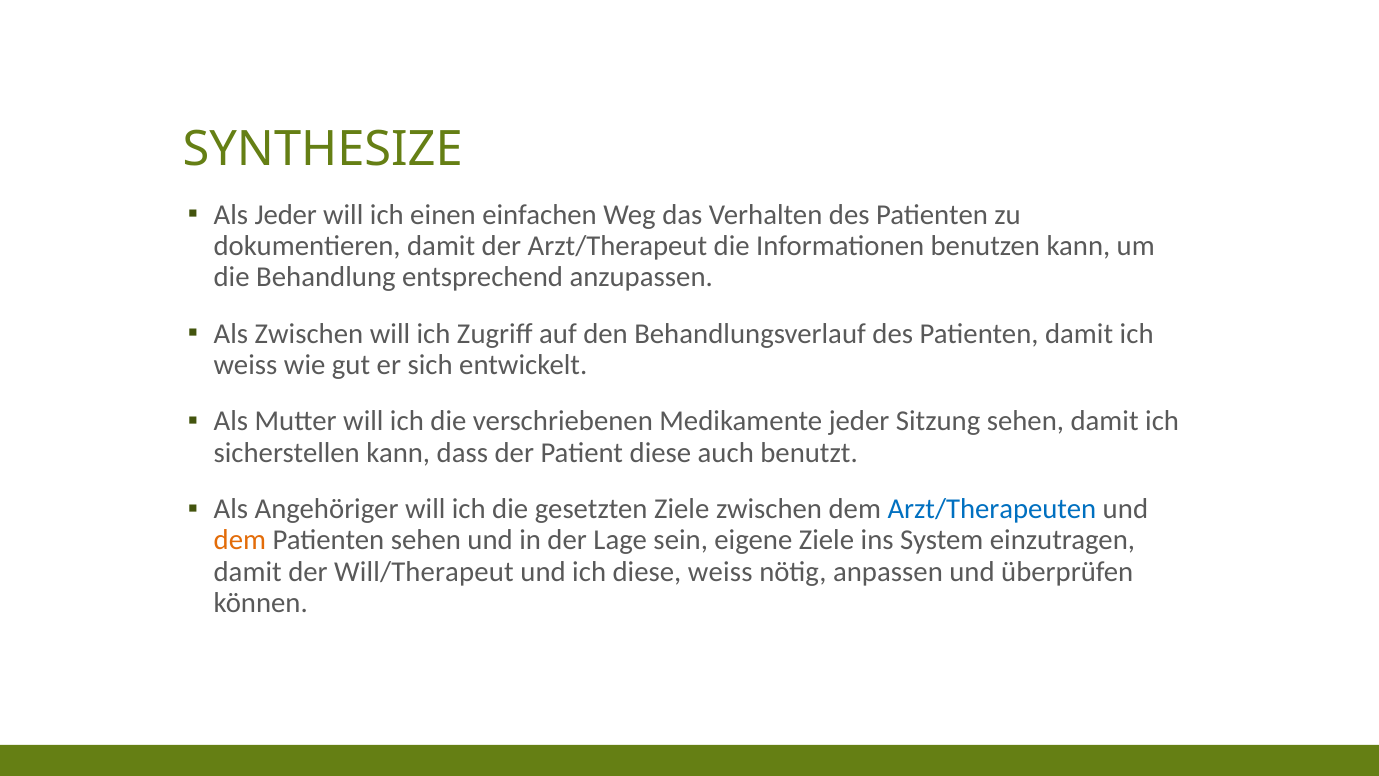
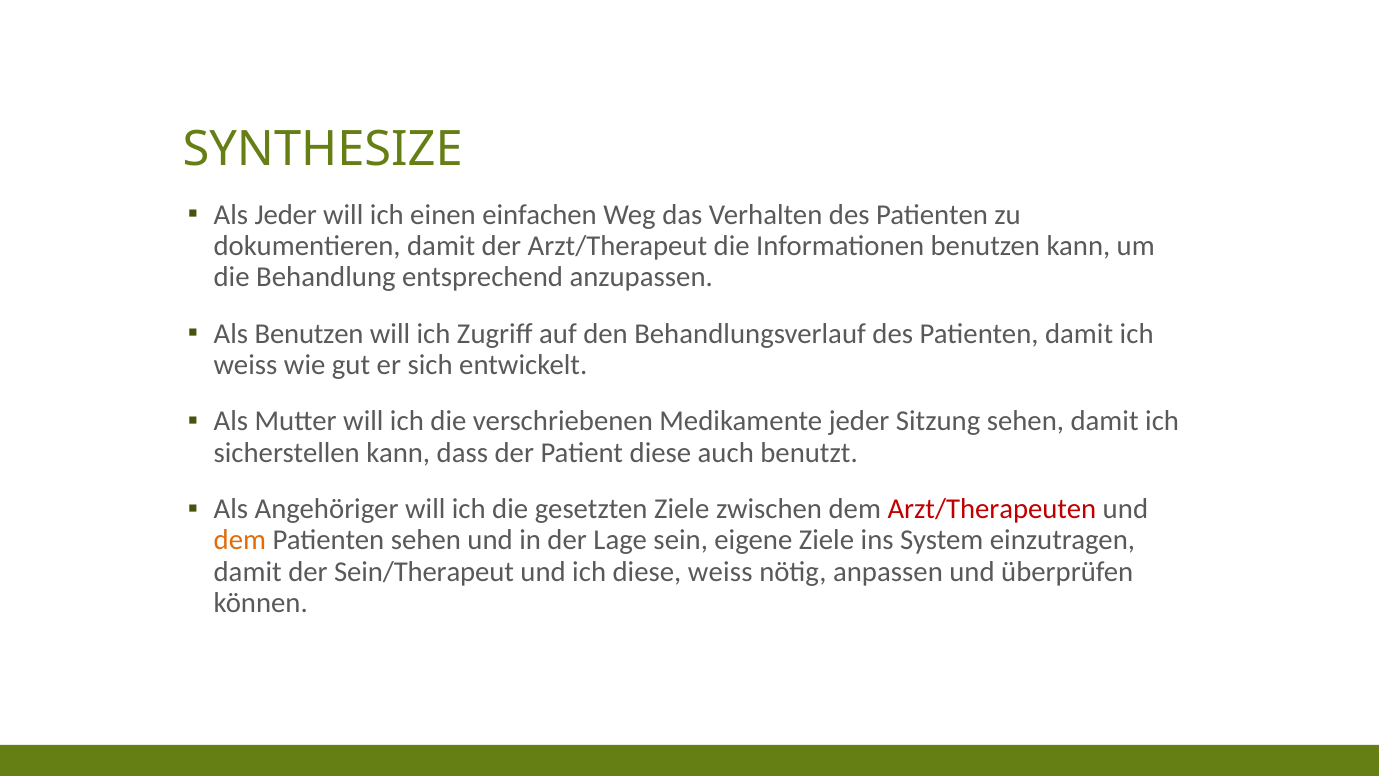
Als Zwischen: Zwischen -> Benutzen
Arzt/Therapeuten colour: blue -> red
Will/Therapeut: Will/Therapeut -> Sein/Therapeut
